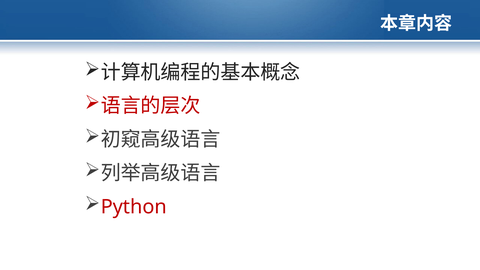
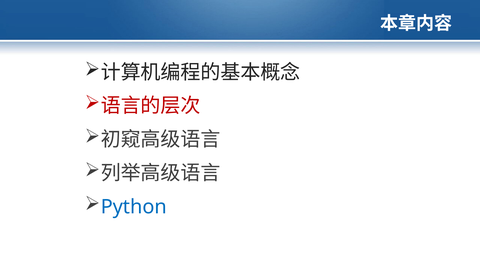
Python colour: red -> blue
